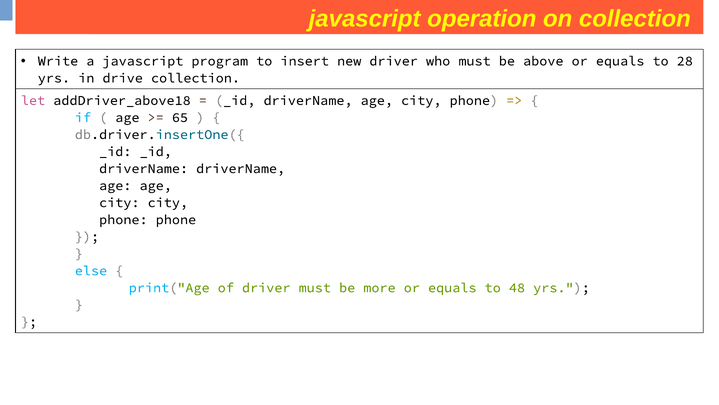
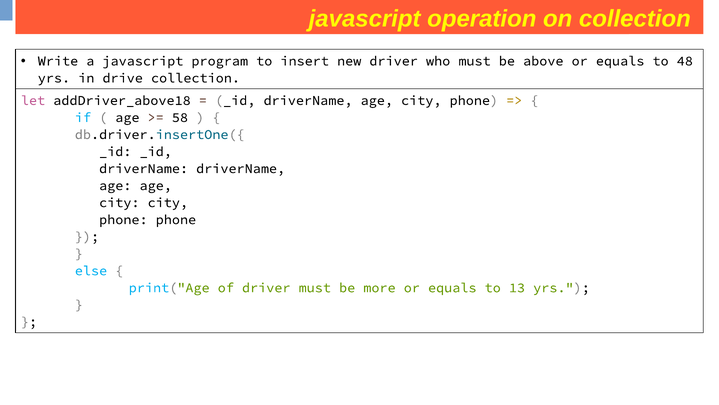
28: 28 -> 48
65: 65 -> 58
48: 48 -> 13
